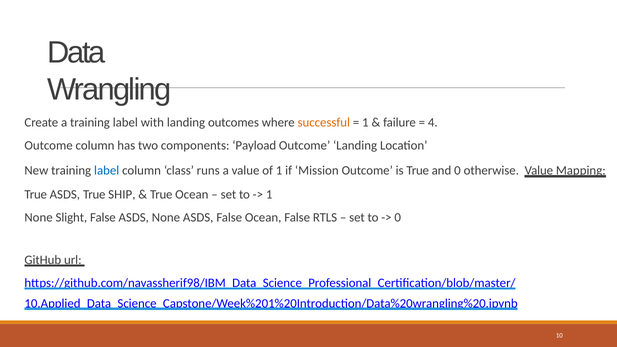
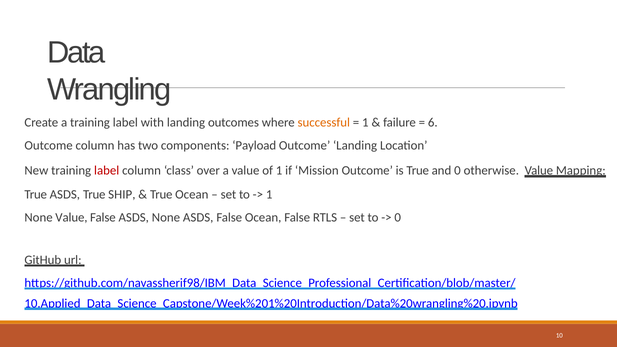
4: 4 -> 6
label at (107, 171) colour: blue -> red
runs: runs -> over
None Slight: Slight -> Value
